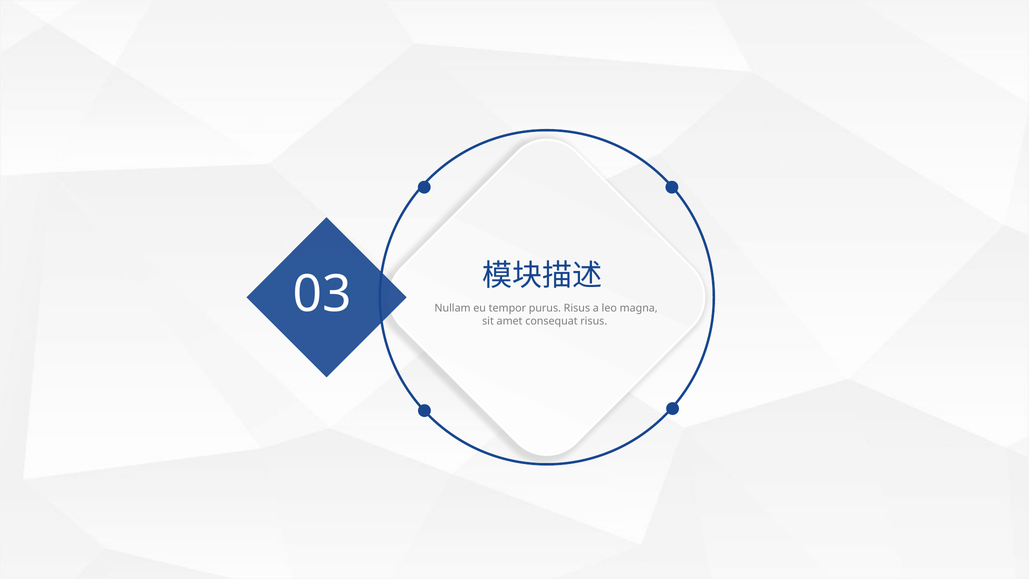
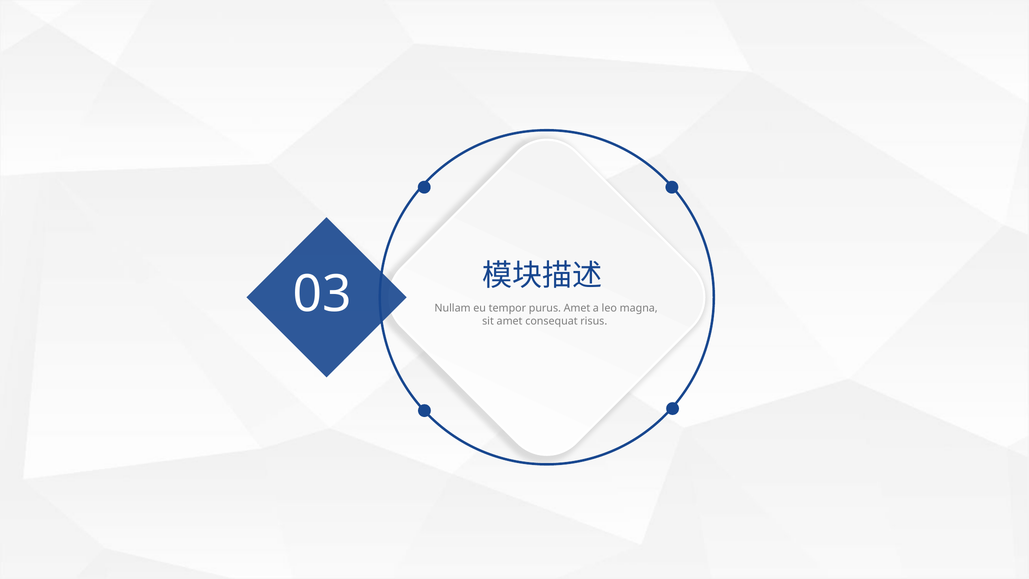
purus Risus: Risus -> Amet
